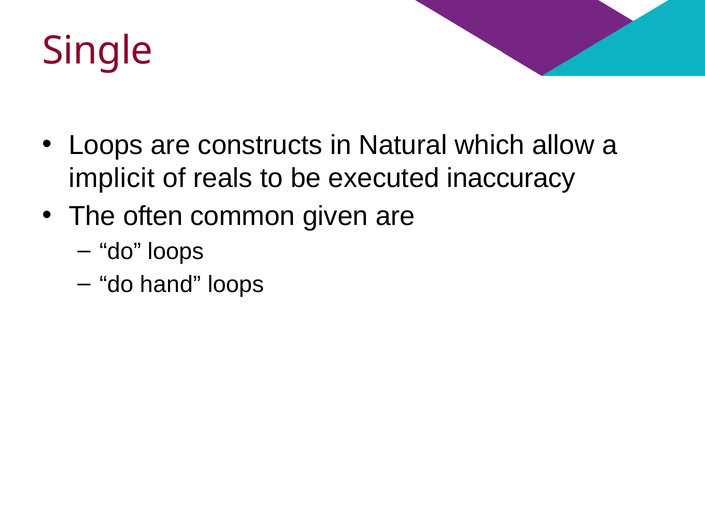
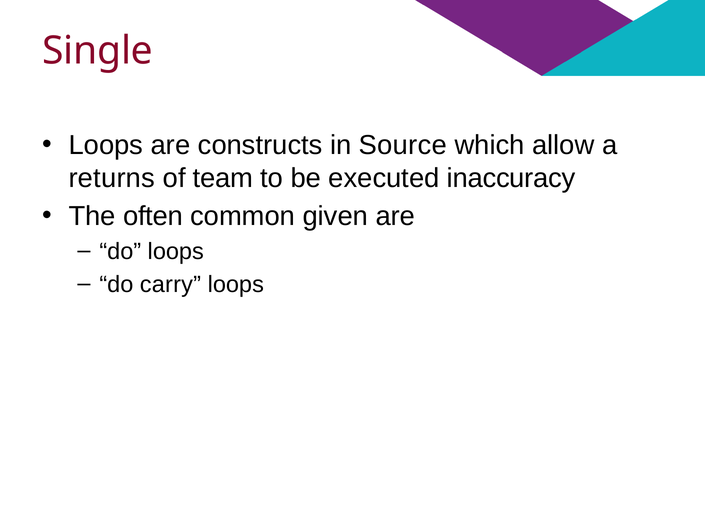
Natural: Natural -> Source
implicit: implicit -> returns
reals: reals -> team
hand: hand -> carry
